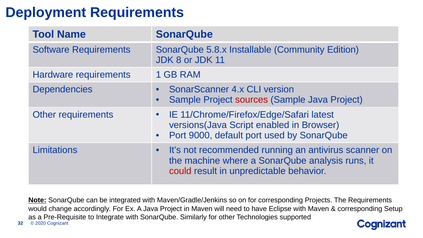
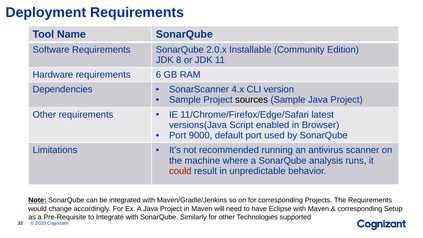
5.8.x: 5.8.x -> 2.0.x
1: 1 -> 6
sources colour: red -> black
